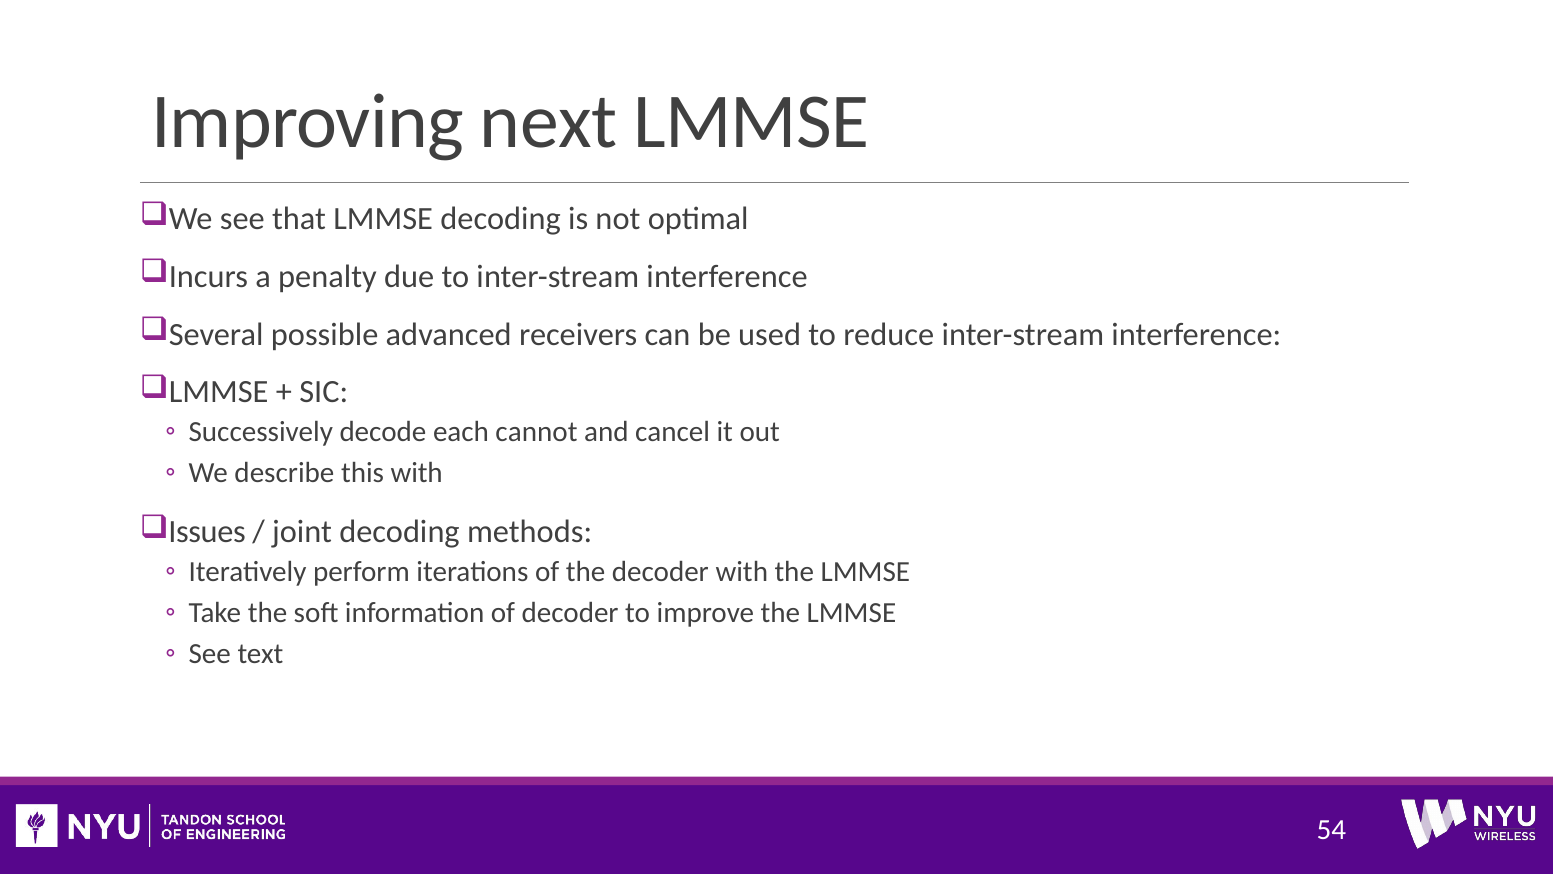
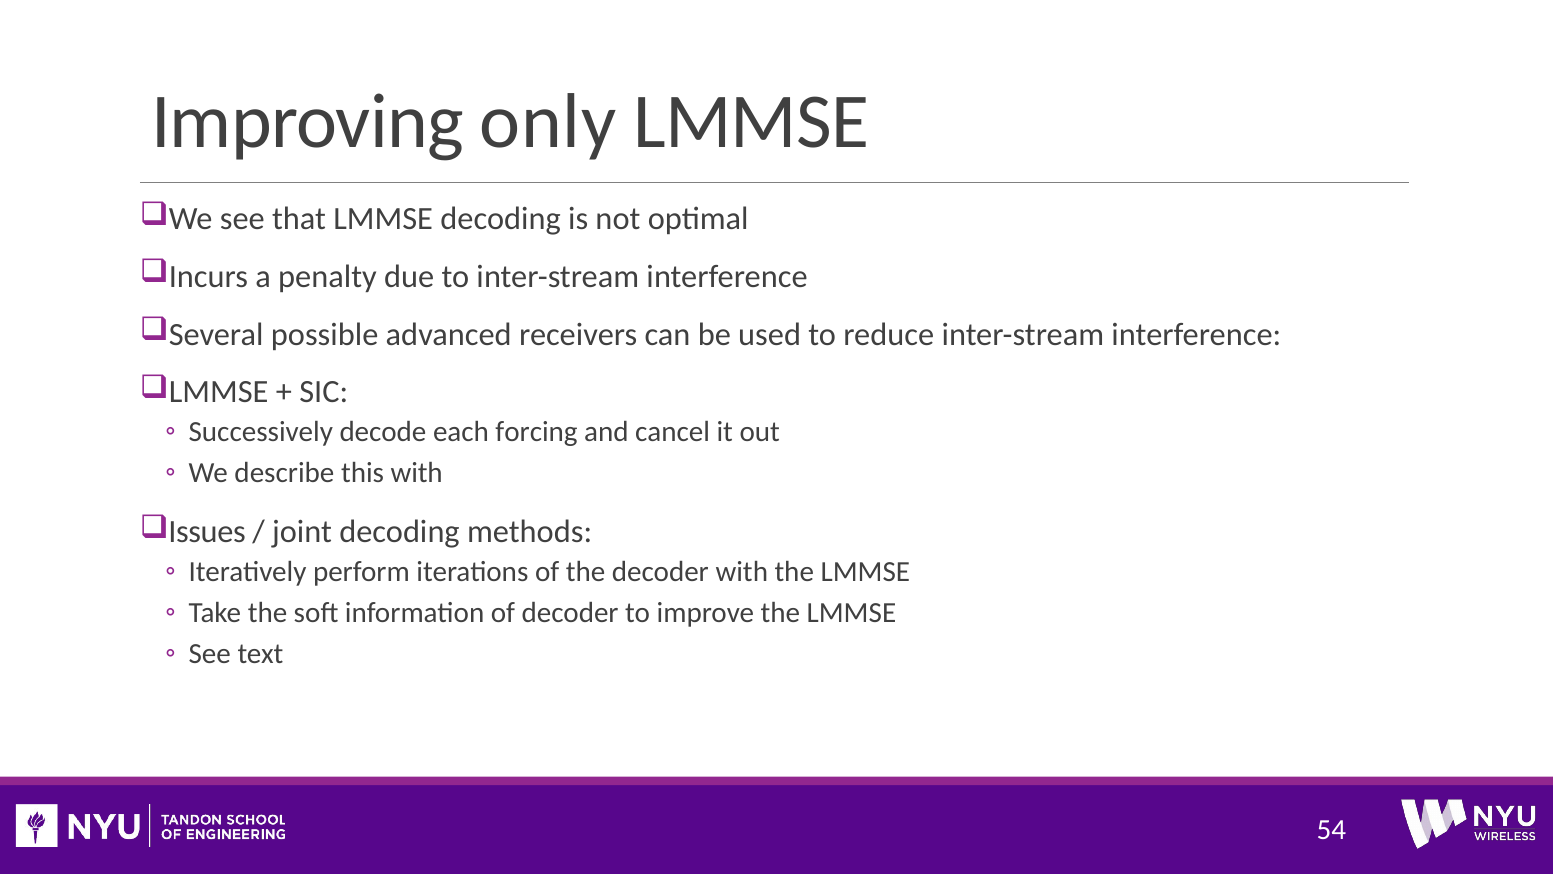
next: next -> only
cannot: cannot -> forcing
